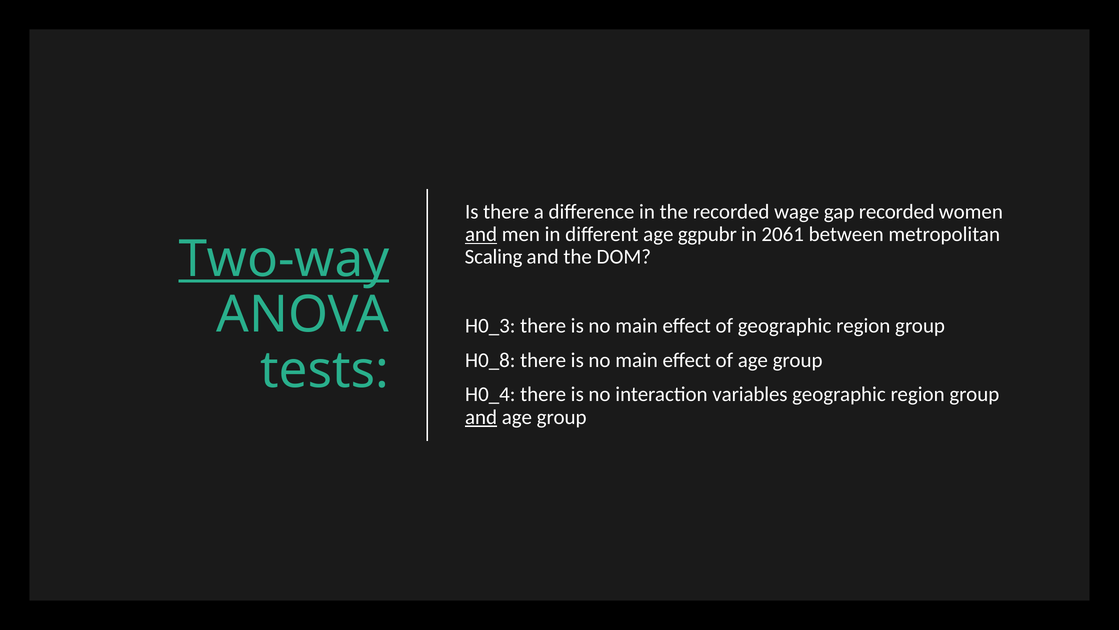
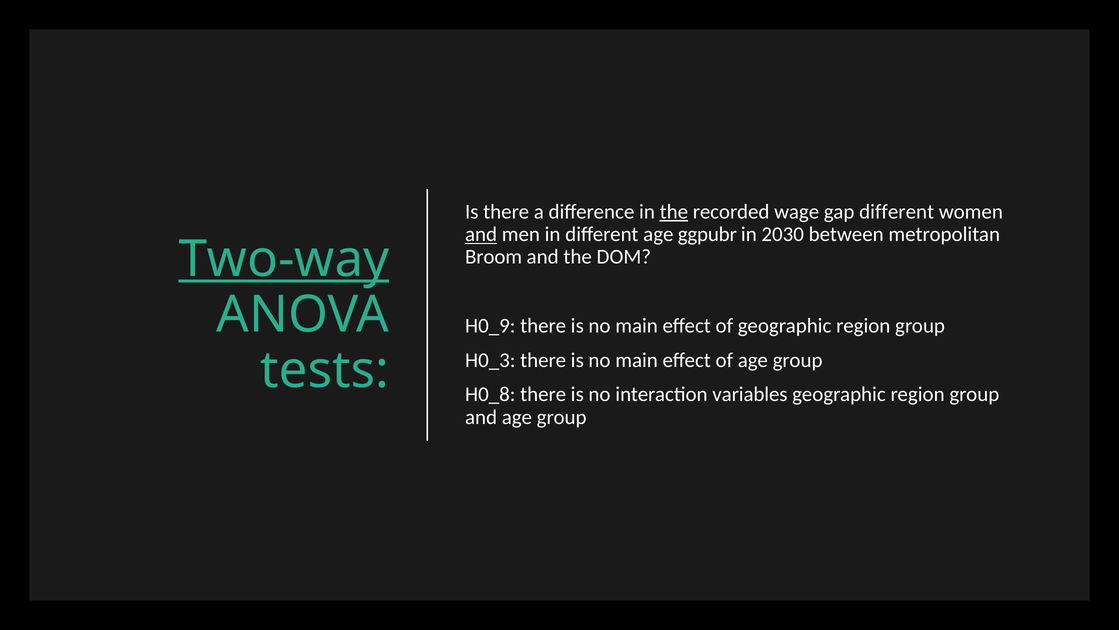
the at (674, 211) underline: none -> present
gap recorded: recorded -> different
2061: 2061 -> 2030
Scaling: Scaling -> Broom
H0_3: H0_3 -> H0_9
H0_8: H0_8 -> H0_3
H0_4: H0_4 -> H0_8
and at (481, 417) underline: present -> none
